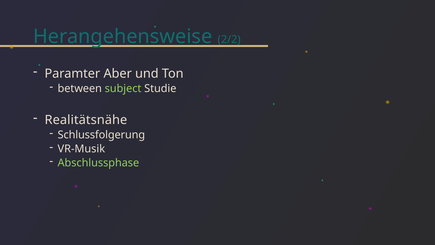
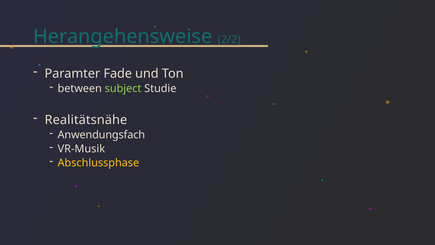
Aber: Aber -> Fade
Schlussfolgerung: Schlussfolgerung -> Anwendungsfach
Abschlussphase colour: light green -> yellow
